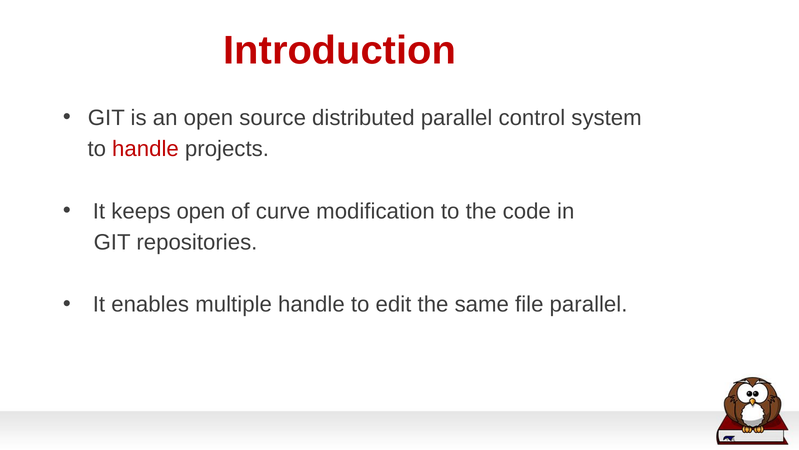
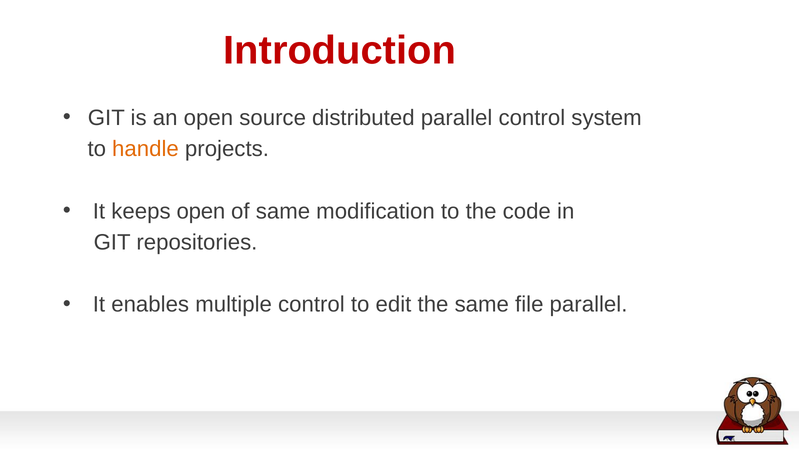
handle at (145, 149) colour: red -> orange
of curve: curve -> same
multiple handle: handle -> control
